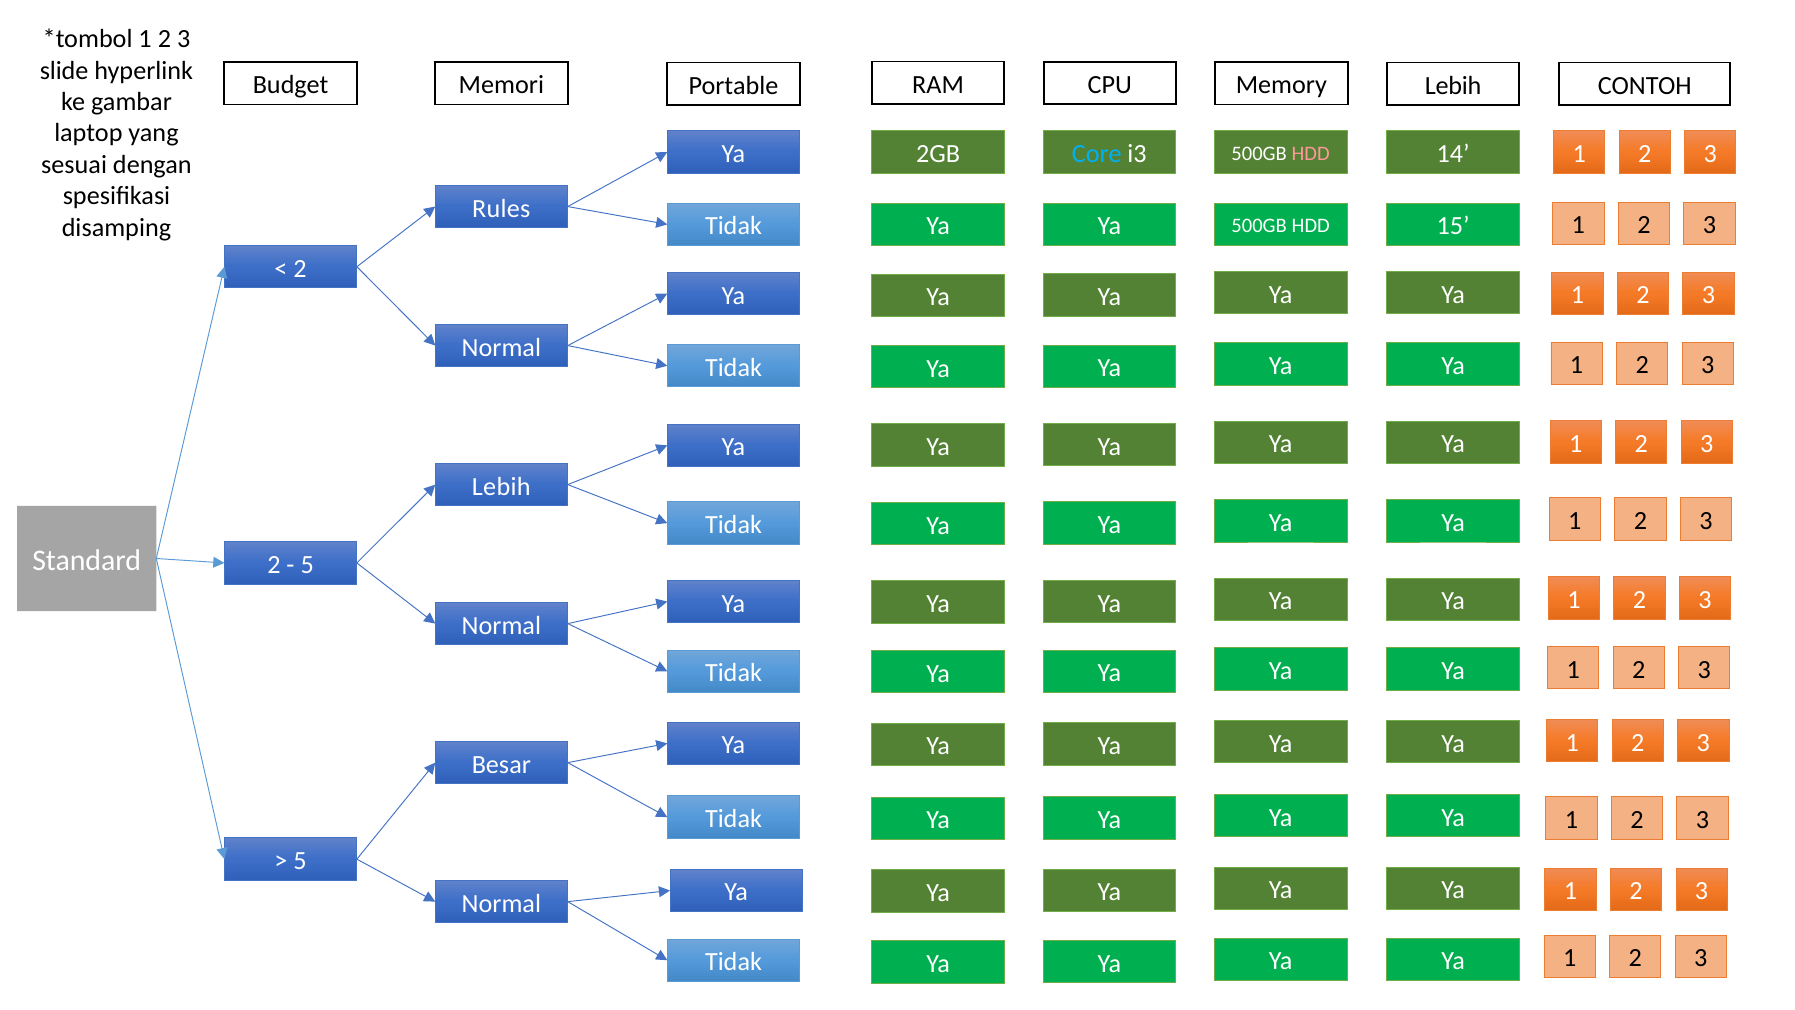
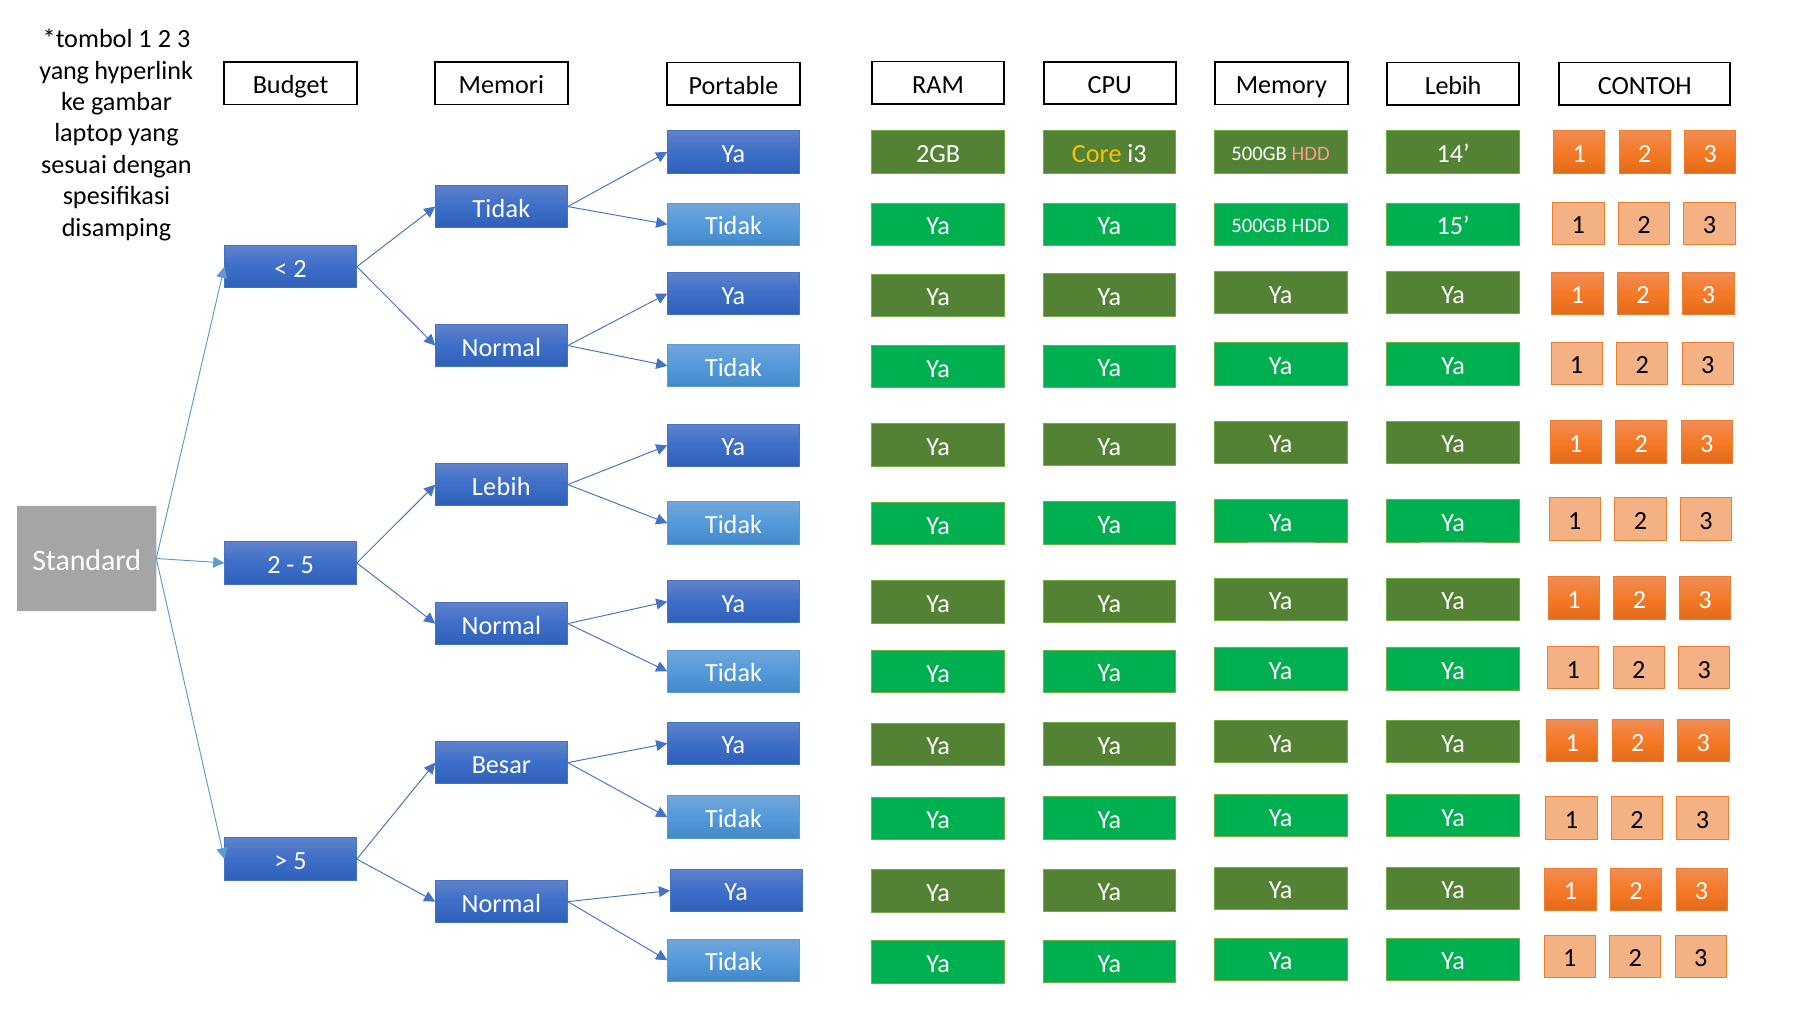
slide at (64, 70): slide -> yang
Core colour: light blue -> yellow
Rules at (501, 208): Rules -> Tidak
